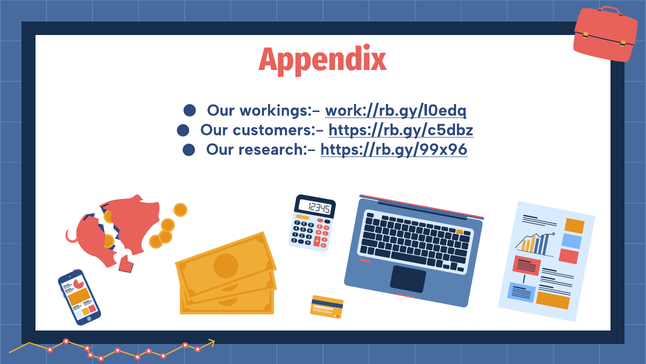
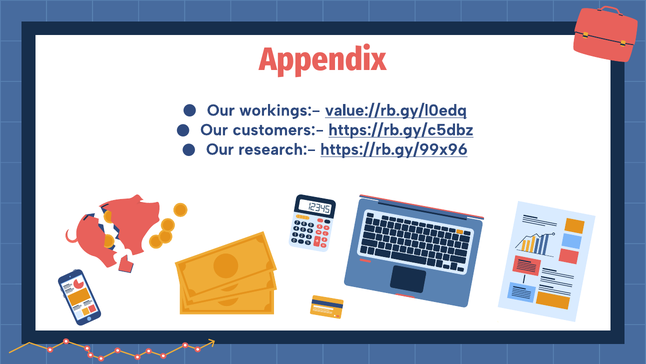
work://rb.gy/l0edq: work://rb.gy/l0edq -> value://rb.gy/l0edq
